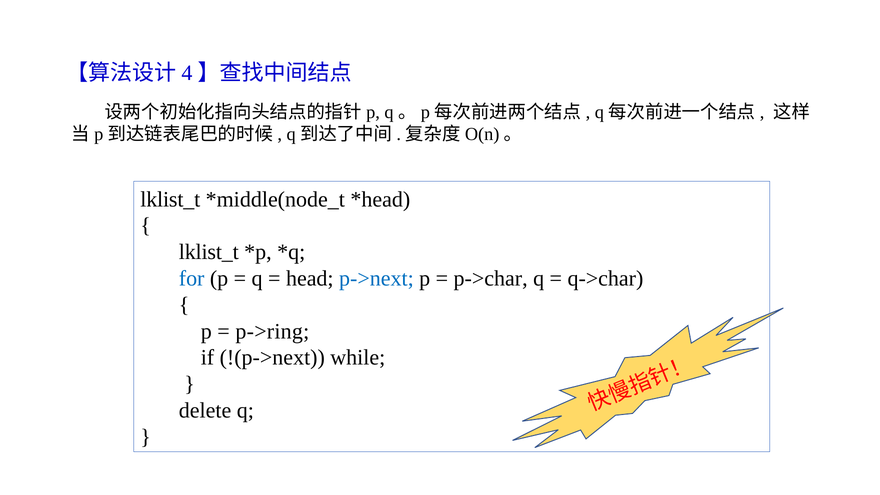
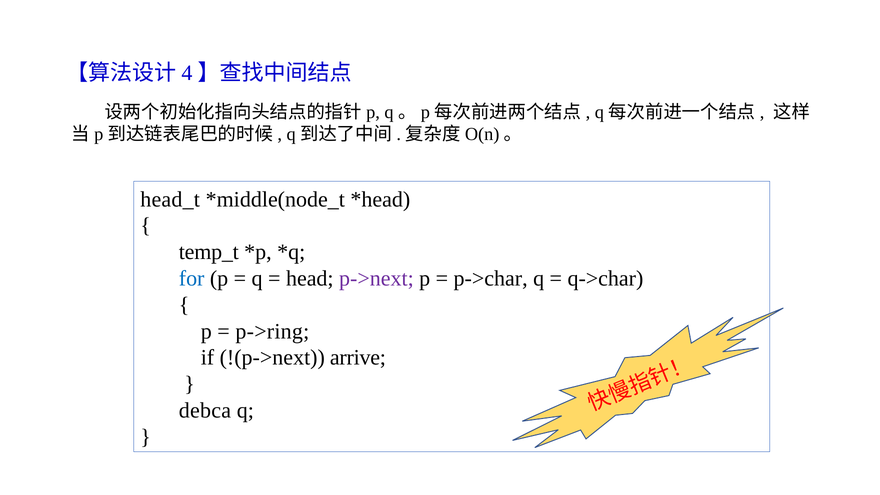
lklist_t at (170, 199): lklist_t -> head_t
lklist_t at (209, 252): lklist_t -> temp_t
p->next colour: blue -> purple
while: while -> arrive
delete: delete -> debca
